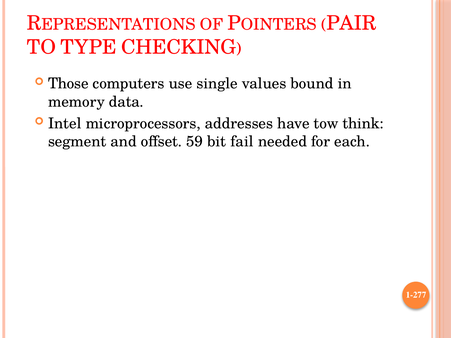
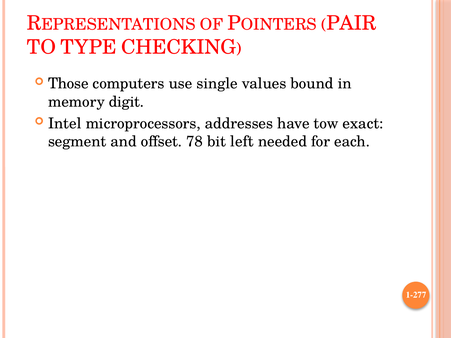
data: data -> digit
think: think -> exact
59: 59 -> 78
fail: fail -> left
